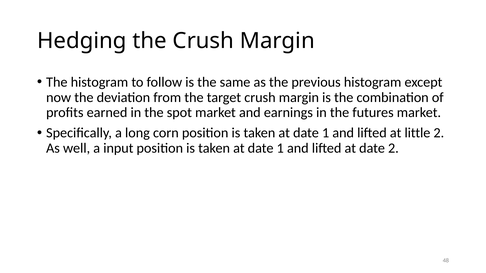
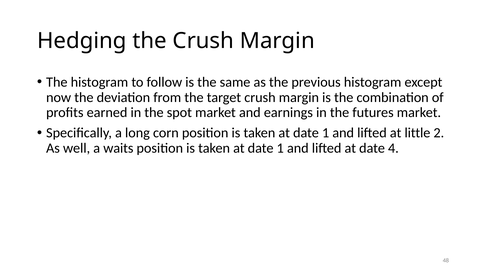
input: input -> waits
date 2: 2 -> 4
